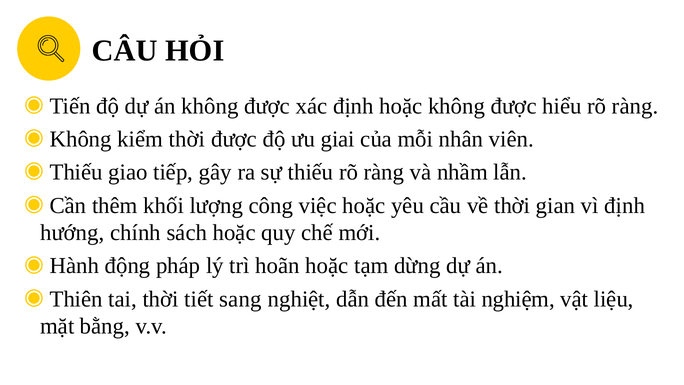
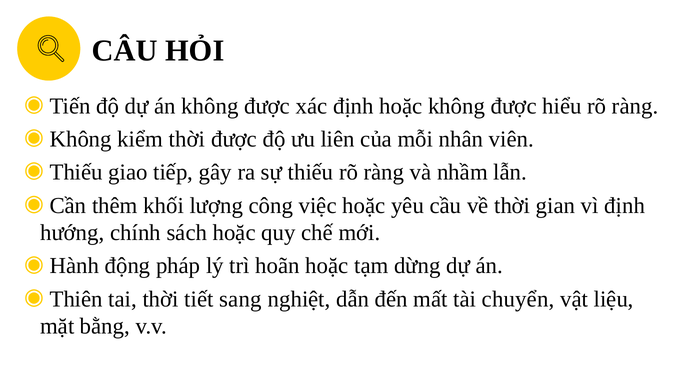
giai: giai -> liên
nghiệm: nghiệm -> chuyển
